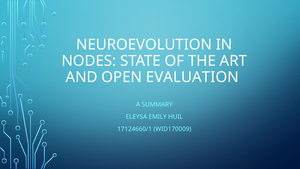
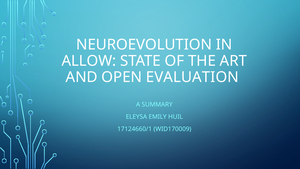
NODES: NODES -> ALLOW
